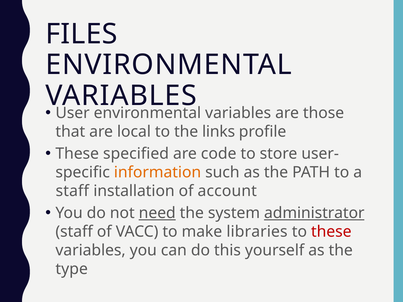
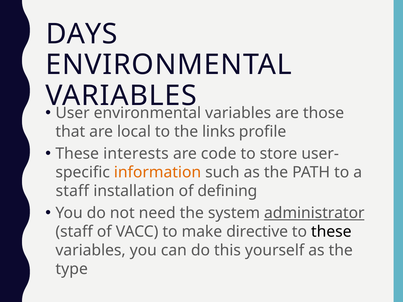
FILES: FILES -> DAYS
specified: specified -> interests
account: account -> defining
need underline: present -> none
libraries: libraries -> directive
these at (331, 232) colour: red -> black
